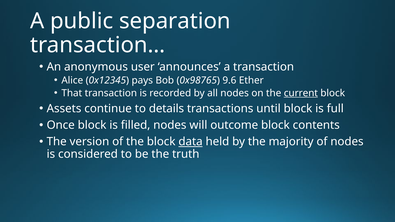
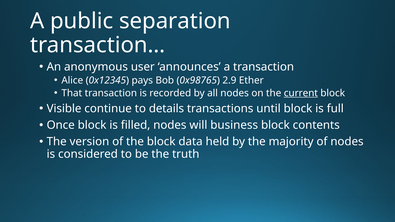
9.6: 9.6 -> 2.9
Assets: Assets -> Visible
outcome: outcome -> business
data underline: present -> none
